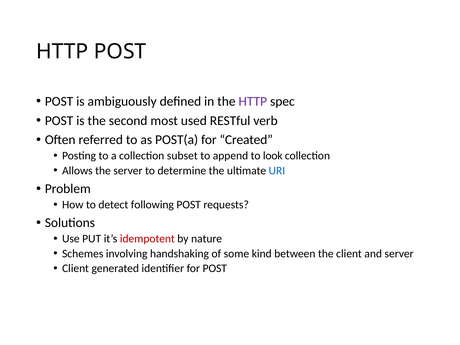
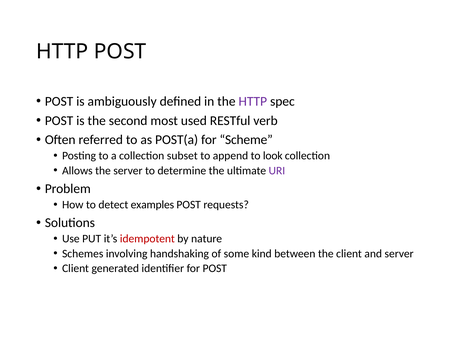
Created: Created -> Scheme
URI colour: blue -> purple
following: following -> examples
